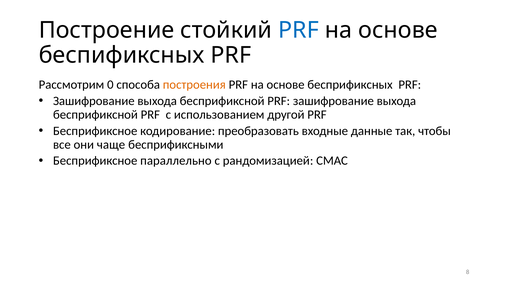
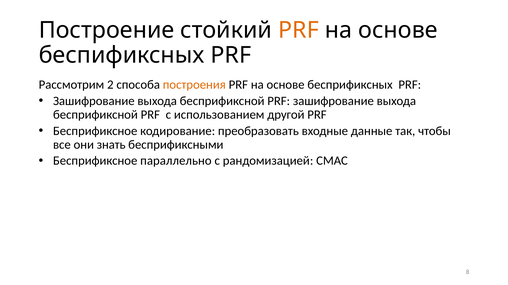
PRF at (299, 30) colour: blue -> orange
0: 0 -> 2
чаще: чаще -> знать
